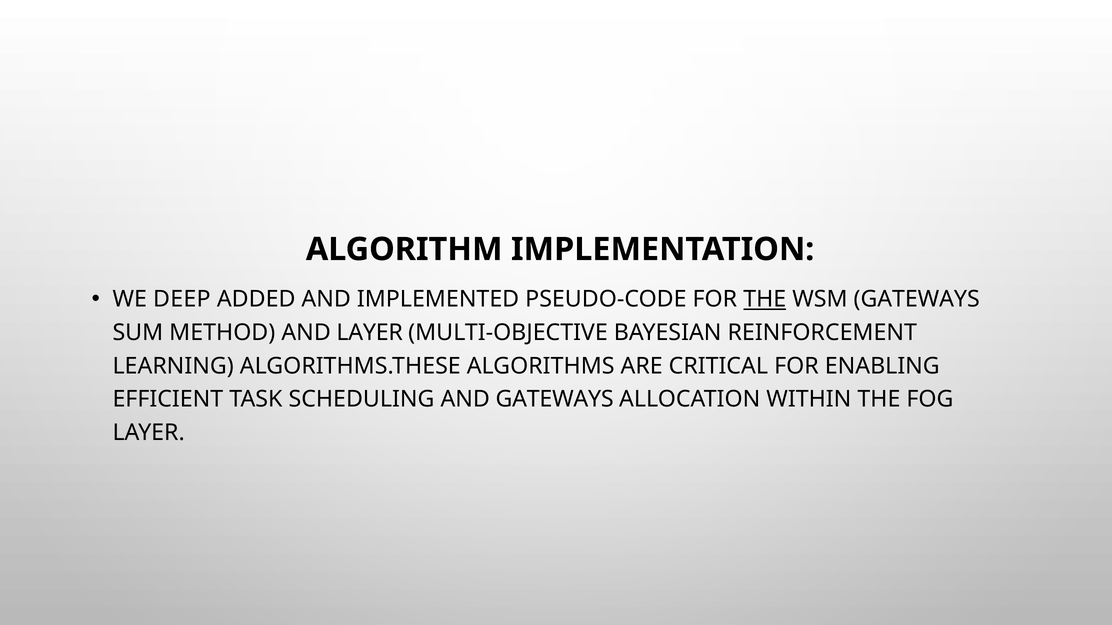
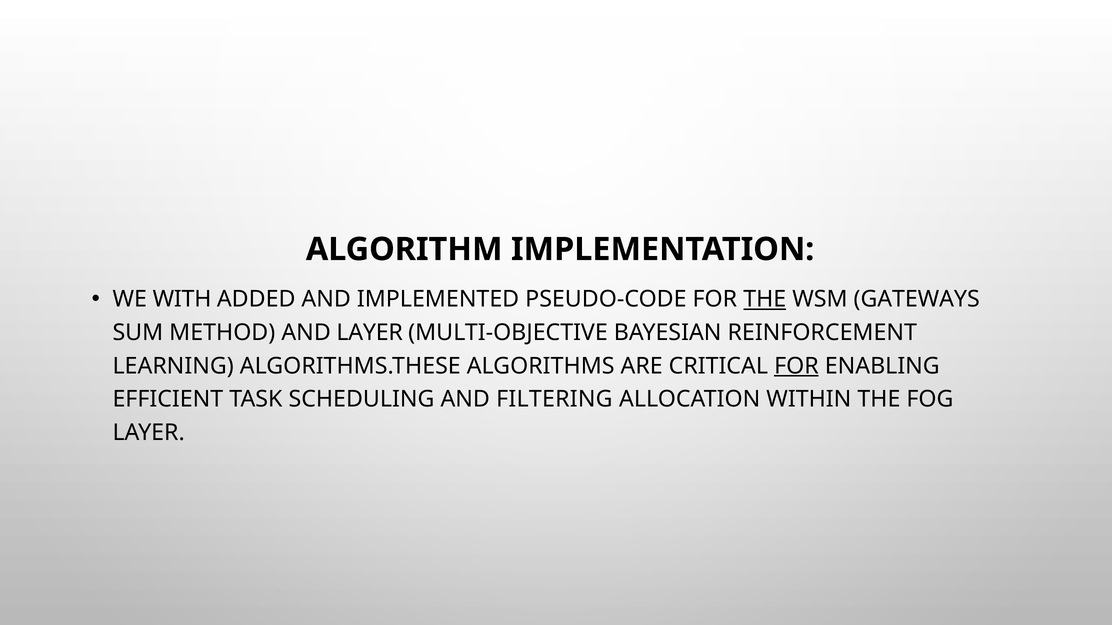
DEEP: DEEP -> WITH
FOR at (796, 366) underline: none -> present
AND GATEWAYS: GATEWAYS -> FILTERING
